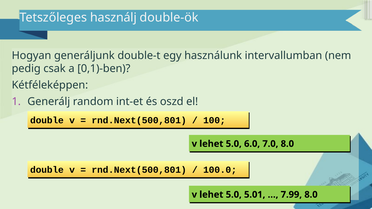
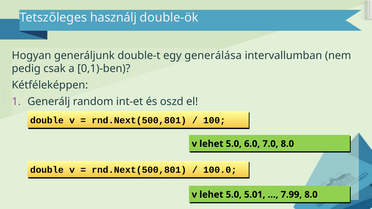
használunk: használunk -> generálása
